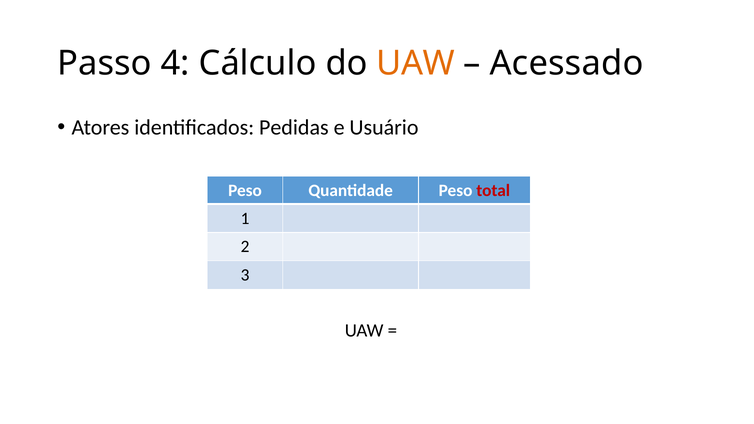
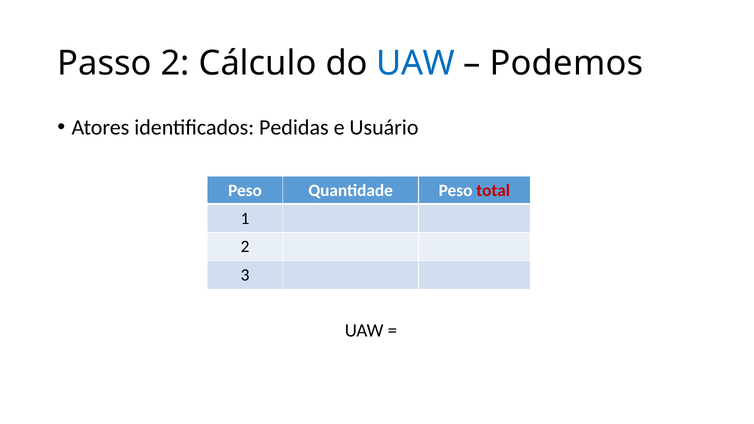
Passo 4: 4 -> 2
UAW at (416, 63) colour: orange -> blue
Acessado: Acessado -> Podemos
